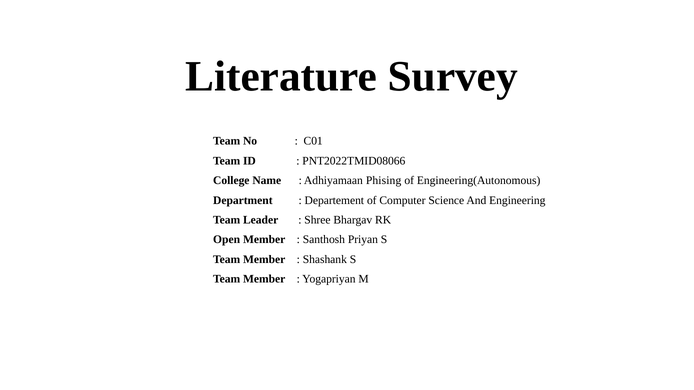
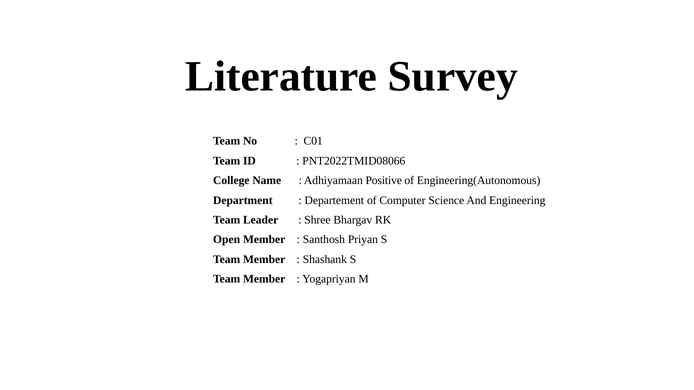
Phising: Phising -> Positive
